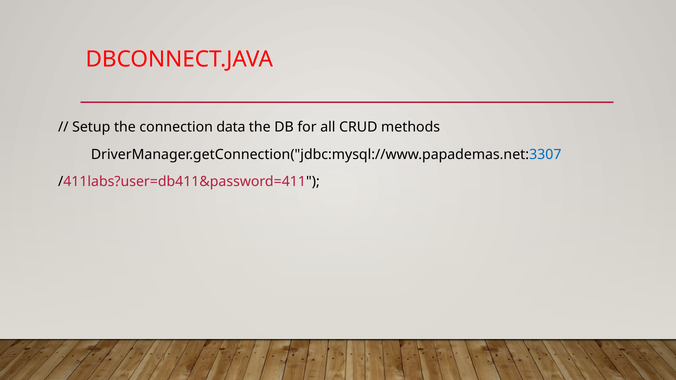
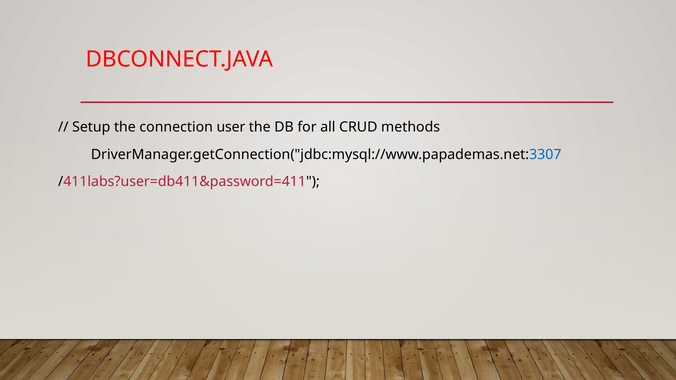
data: data -> user
